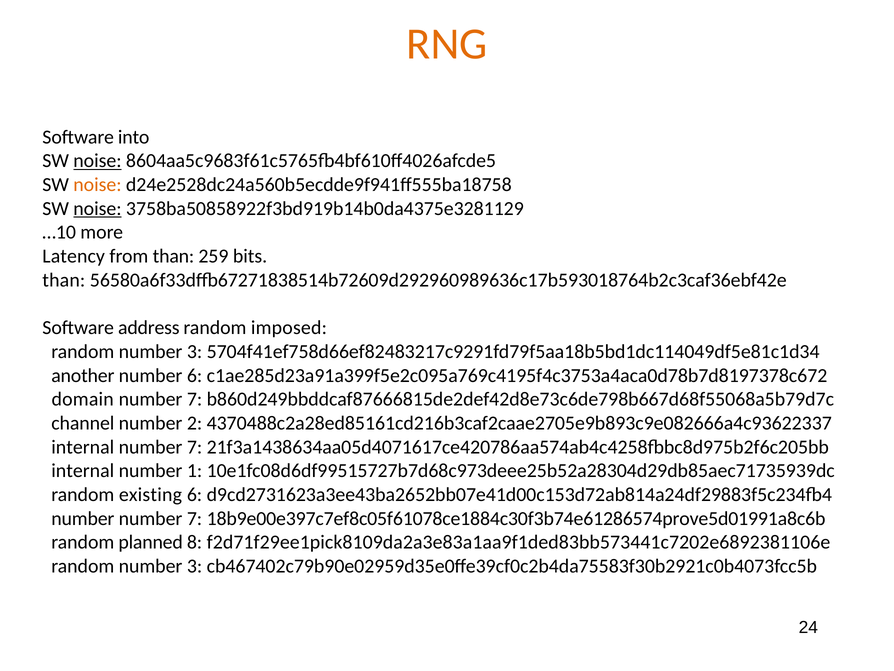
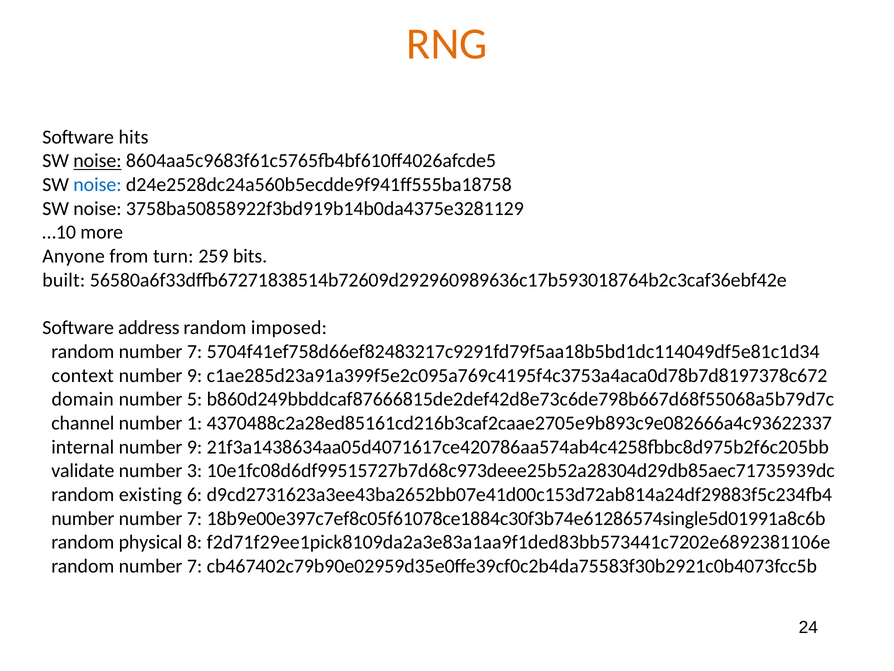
into: into -> hits
noise at (97, 185) colour: orange -> blue
noise at (97, 208) underline: present -> none
Latency: Latency -> Anyone
from than: than -> turn
than at (64, 280): than -> built
3 at (195, 351): 3 -> 7
another: another -> context
6 at (195, 375): 6 -> 9
7 at (195, 399): 7 -> 5
2: 2 -> 1
7 at (195, 447): 7 -> 9
internal at (83, 471): internal -> validate
1: 1 -> 3
18b9e00e397c7ef8c05f61078ce1884c30f3b74e61286574prove5d01991a8c6b: 18b9e00e397c7ef8c05f61078ce1884c30f3b74e61286574prove5d01991a8c6b -> 18b9e00e397c7ef8c05f61078ce1884c30f3b74e61286574single5d01991a8c6b
planned: planned -> physical
3 at (195, 566): 3 -> 7
